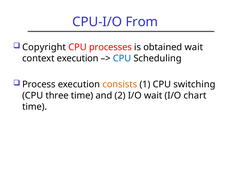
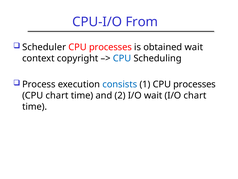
Copyright: Copyright -> Scheduler
context execution: execution -> copyright
consists colour: orange -> blue
1 CPU switching: switching -> processes
CPU three: three -> chart
